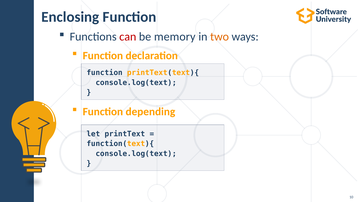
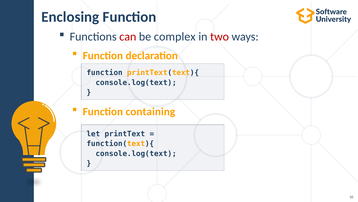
memory: memory -> complex
two colour: orange -> red
depending: depending -> containing
